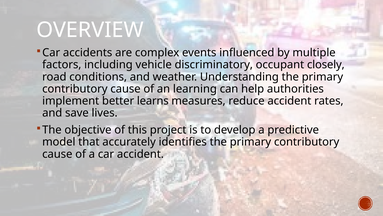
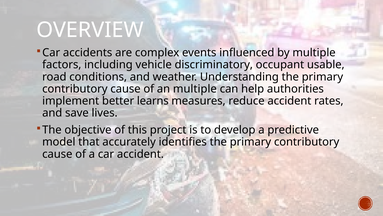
closely: closely -> usable
an learning: learning -> multiple
